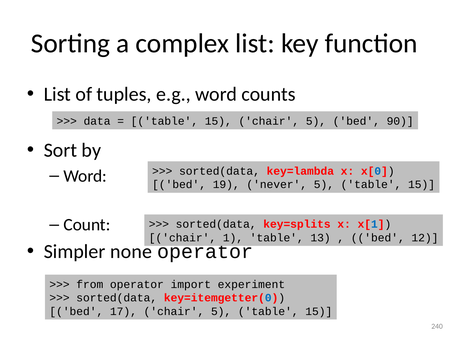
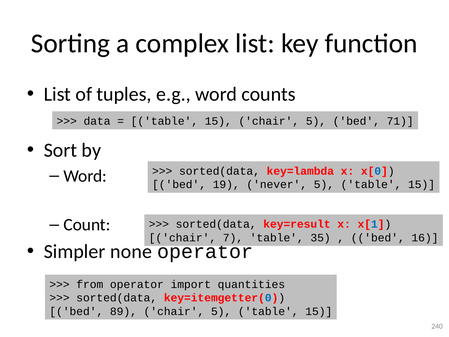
90: 90 -> 71
key=splits: key=splits -> key=result
1: 1 -> 7
13: 13 -> 35
12: 12 -> 16
experiment: experiment -> quantities
17: 17 -> 89
